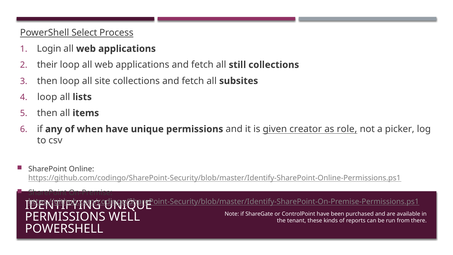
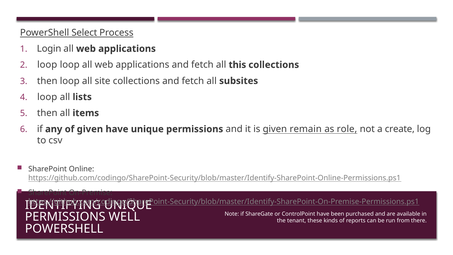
their at (47, 65): their -> loop
still: still -> this
of when: when -> given
creator: creator -> remain
picker: picker -> create
